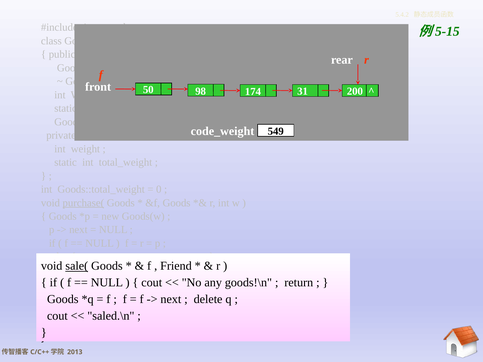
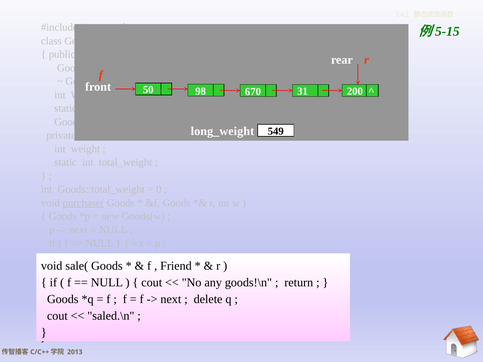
174: 174 -> 670
code_weight: code_weight -> long_weight
sale( at (77, 266) underline: present -> none
